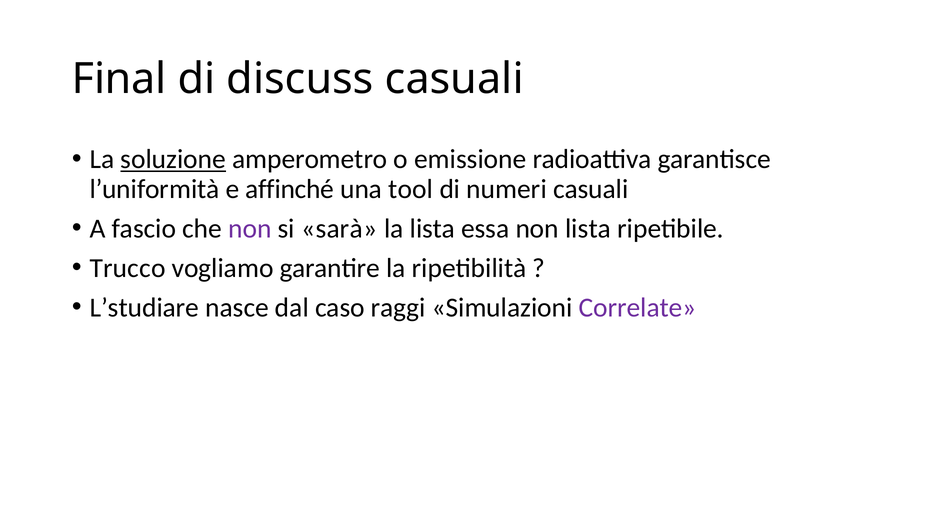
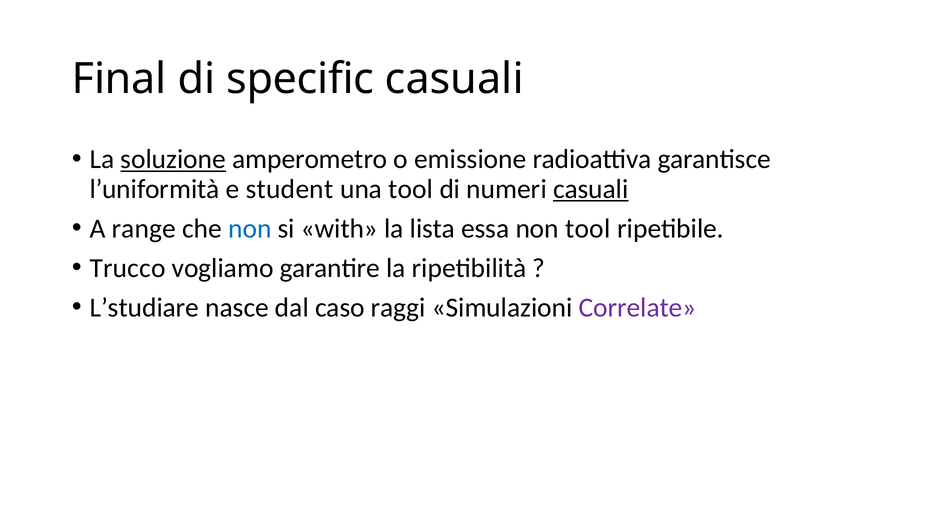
discuss: discuss -> specific
affinché: affinché -> student
casuali at (591, 189) underline: none -> present
fascio: fascio -> range
non at (250, 229) colour: purple -> blue
sarà: sarà -> with
non lista: lista -> tool
